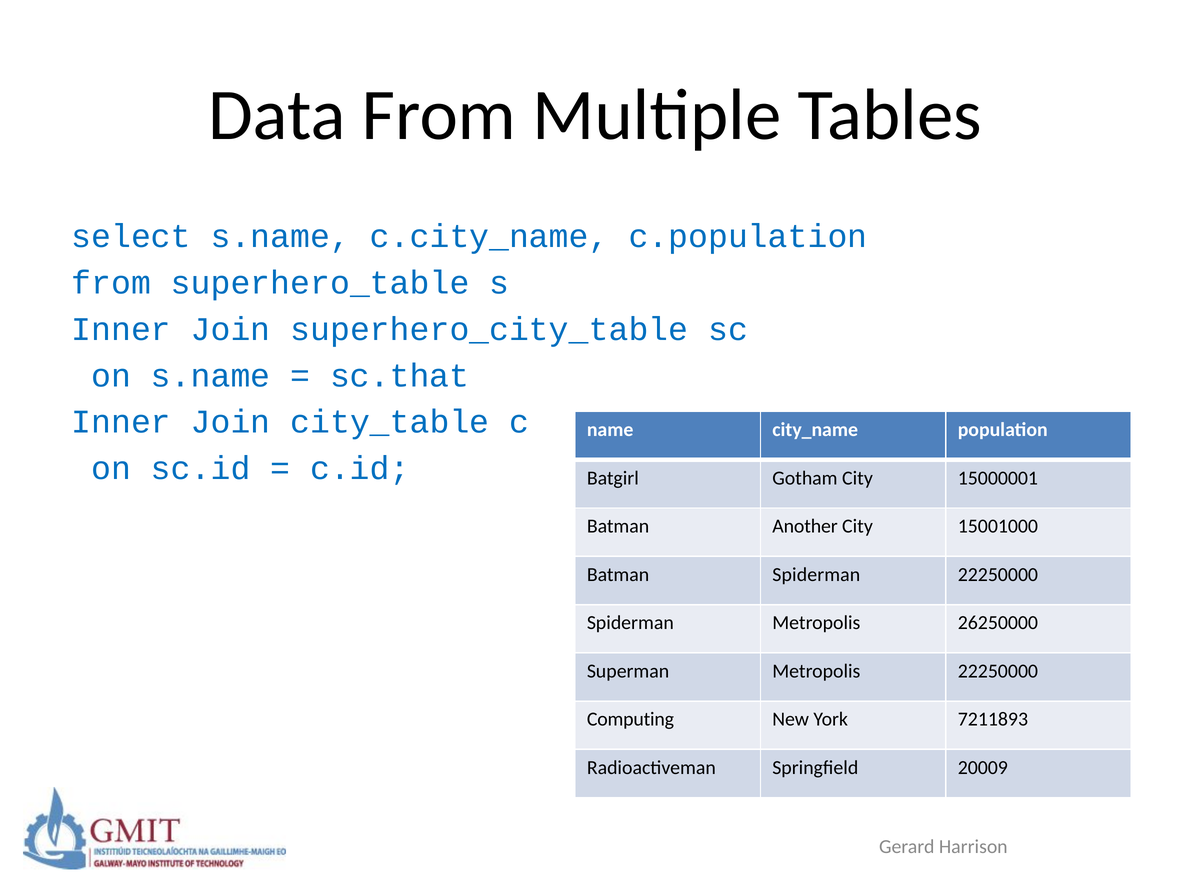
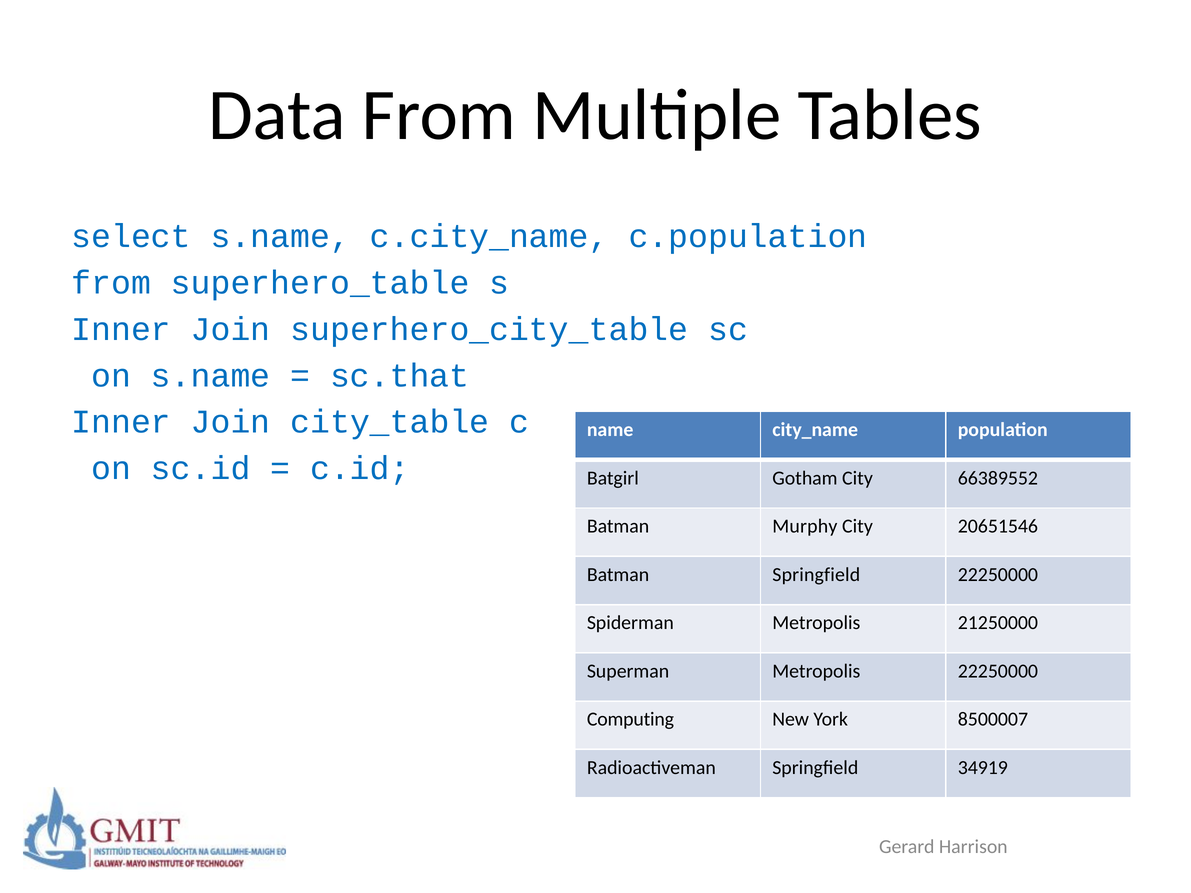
15000001: 15000001 -> 66389552
Another: Another -> Murphy
15001000: 15001000 -> 20651546
Batman Spiderman: Spiderman -> Springfield
26250000: 26250000 -> 21250000
7211893: 7211893 -> 8500007
20009: 20009 -> 34919
